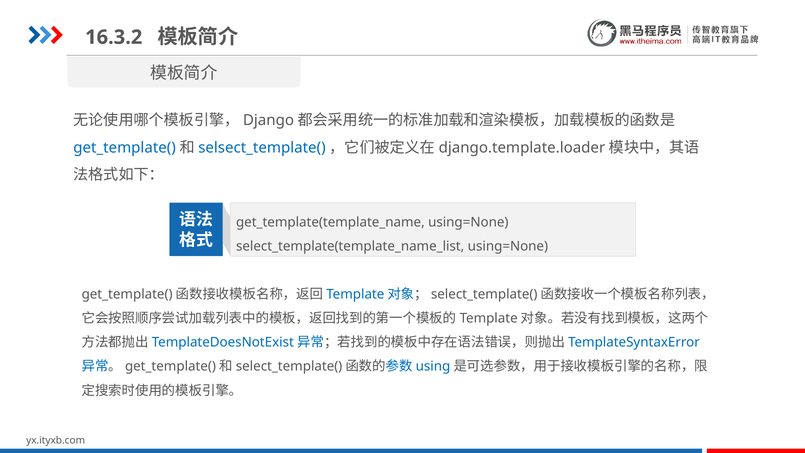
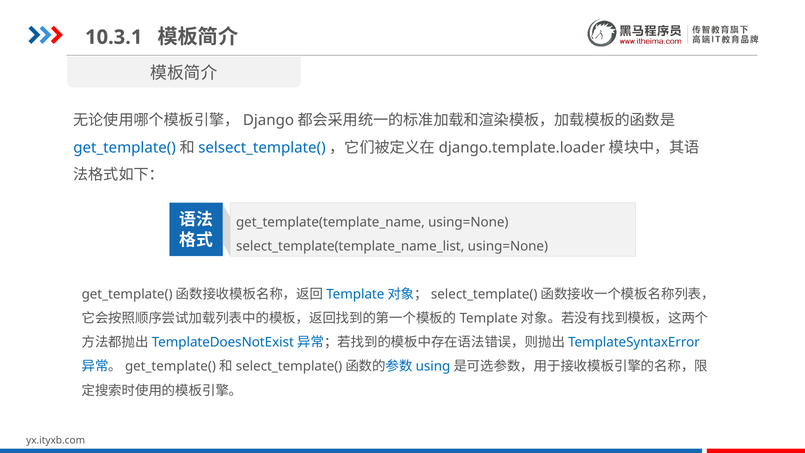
16.3.2: 16.3.2 -> 10.3.1
